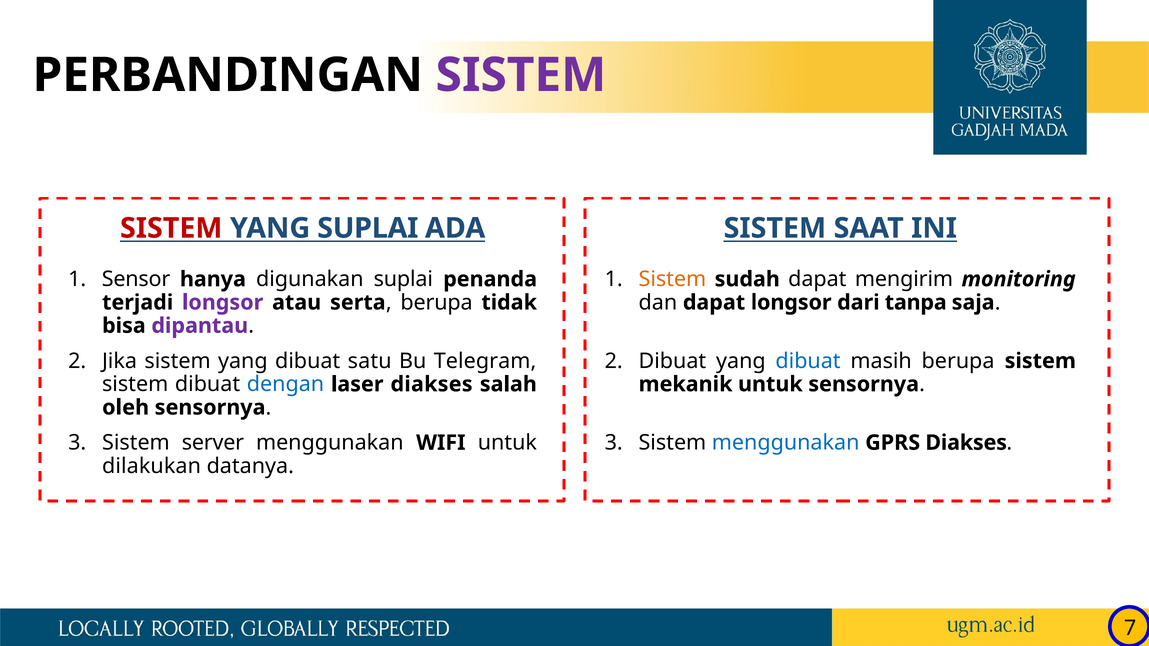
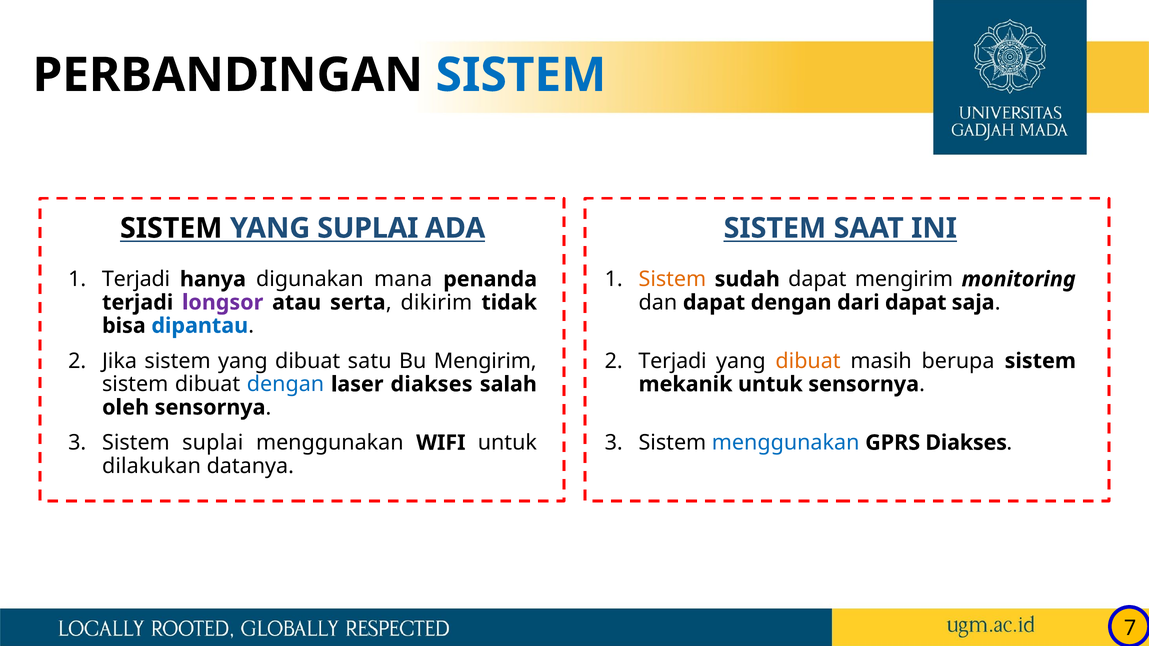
SISTEM at (521, 75) colour: purple -> blue
SISTEM at (171, 228) colour: red -> black
Sensor at (136, 279): Sensor -> Terjadi
digunakan suplai: suplai -> mana
dapat longsor: longsor -> dengan
dari tanpa: tanpa -> dapat
berupa at (437, 303): berupa -> dikirim
dipantau colour: purple -> blue
Bu Telegram: Telegram -> Mengirim
Dibuat at (672, 361): Dibuat -> Terjadi
dibuat at (808, 361) colour: blue -> orange
Sistem server: server -> suplai
